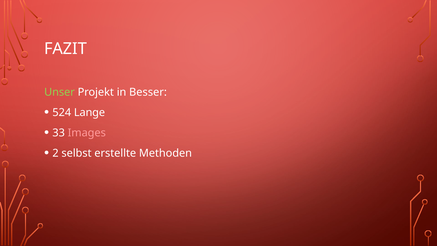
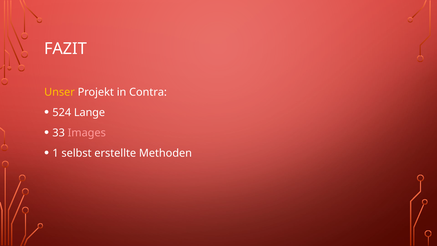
Unser colour: light green -> yellow
Besser: Besser -> Contra
2: 2 -> 1
